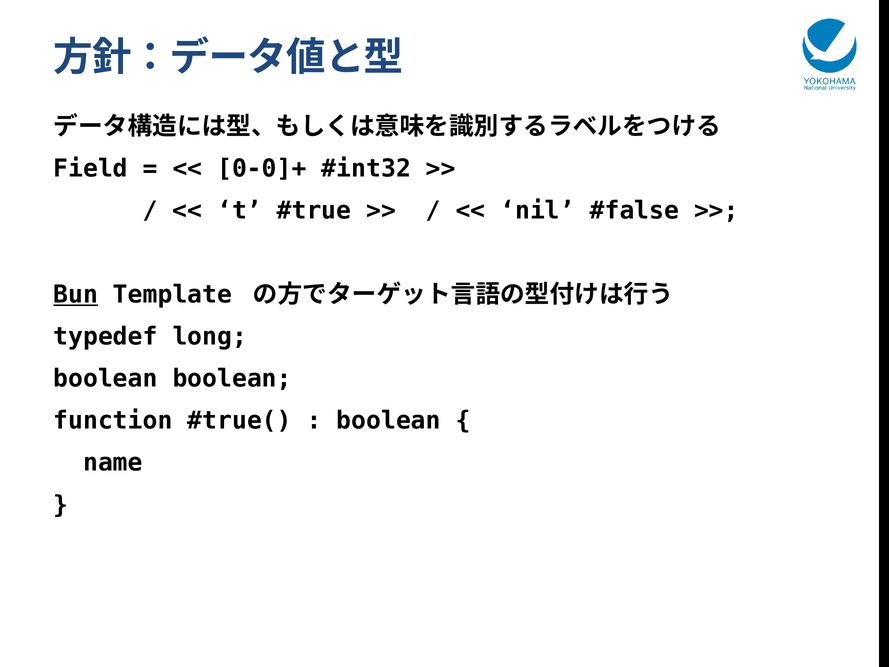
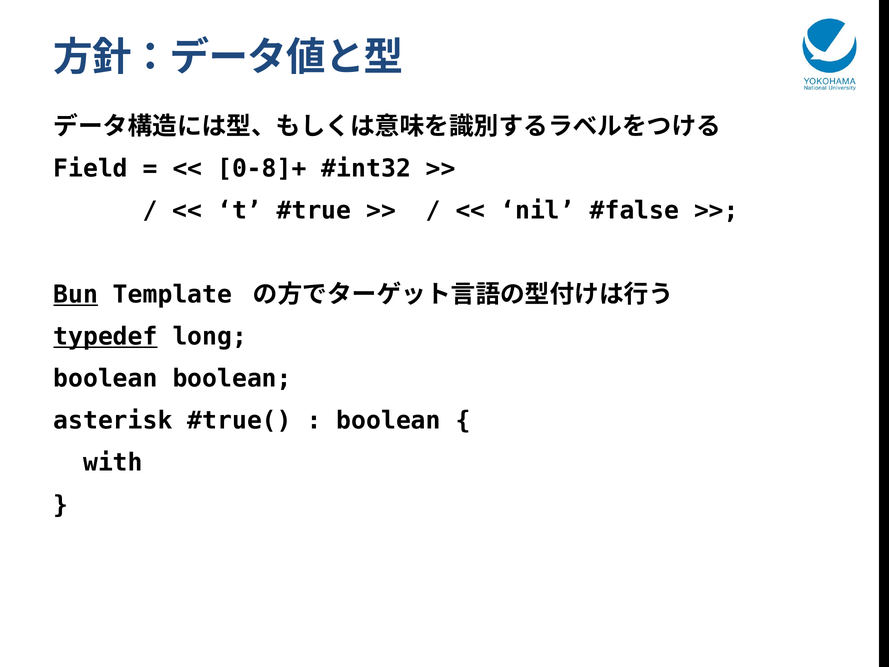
0-0]+: 0-0]+ -> 0-8]+
typedef underline: none -> present
function: function -> asterisk
name: name -> with
